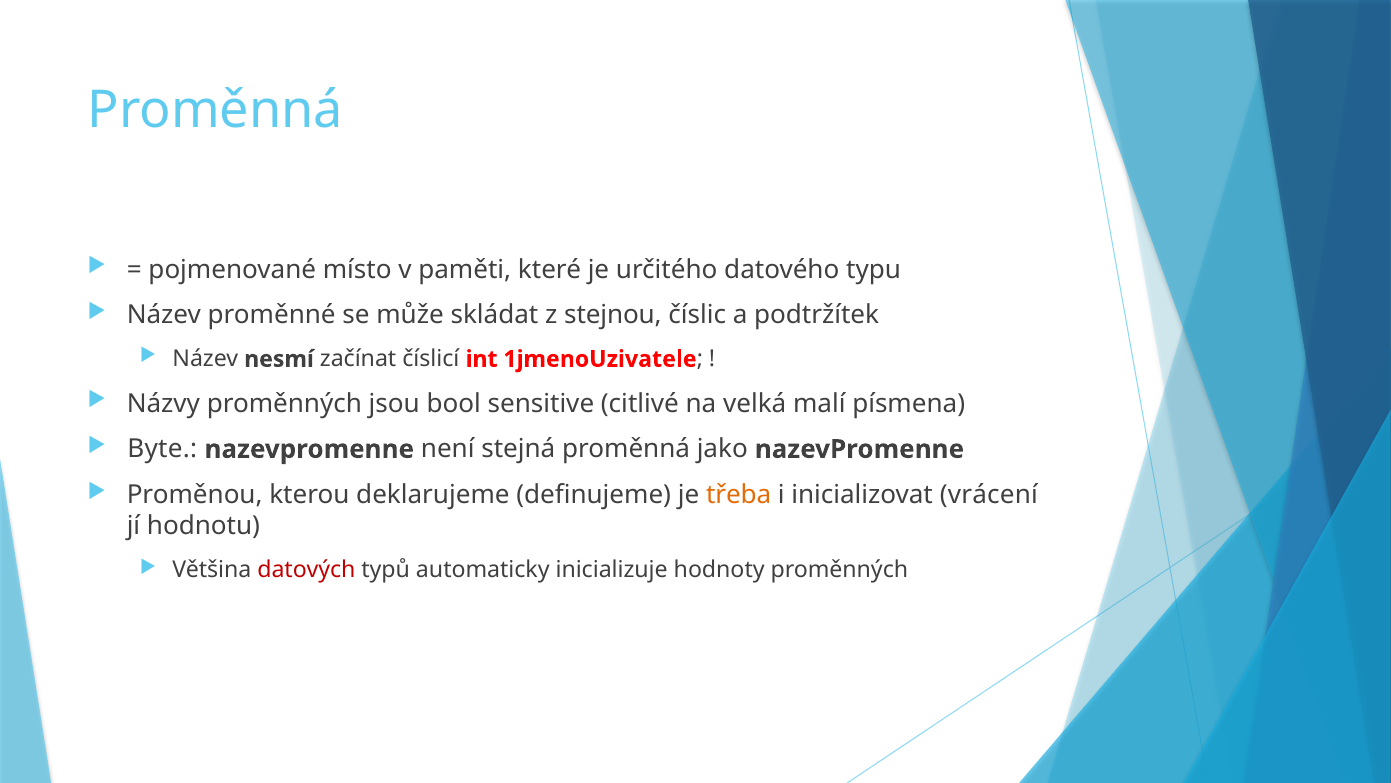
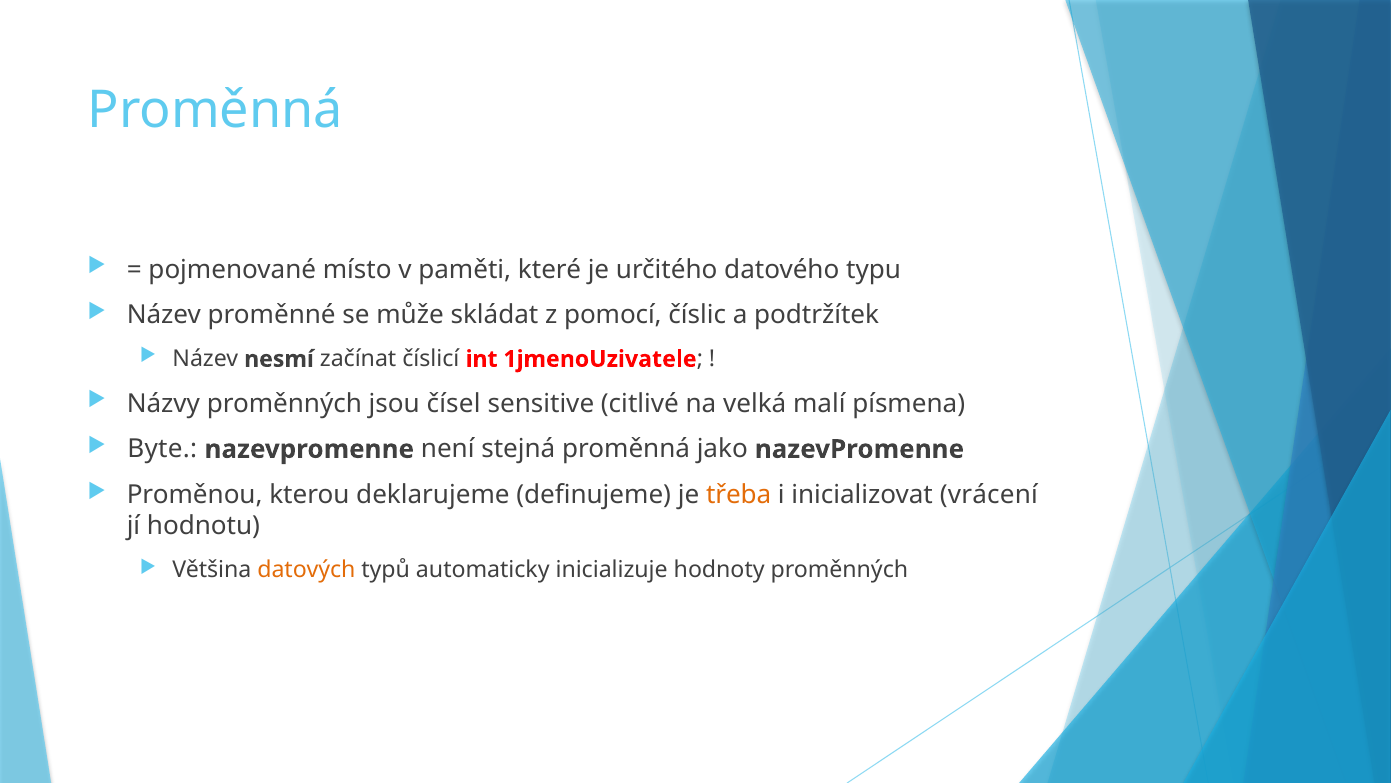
stejnou: stejnou -> pomocí
bool: bool -> čísel
datových colour: red -> orange
